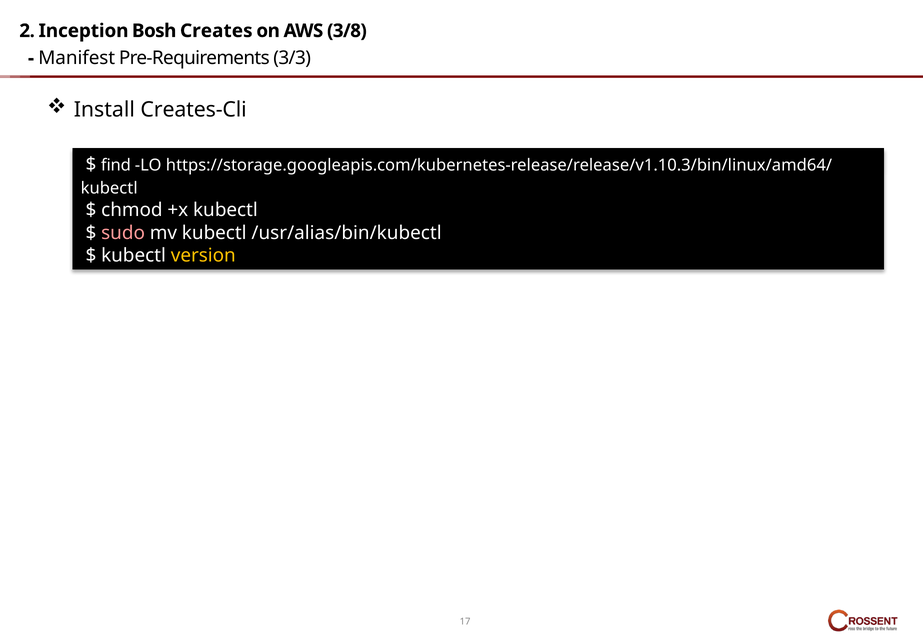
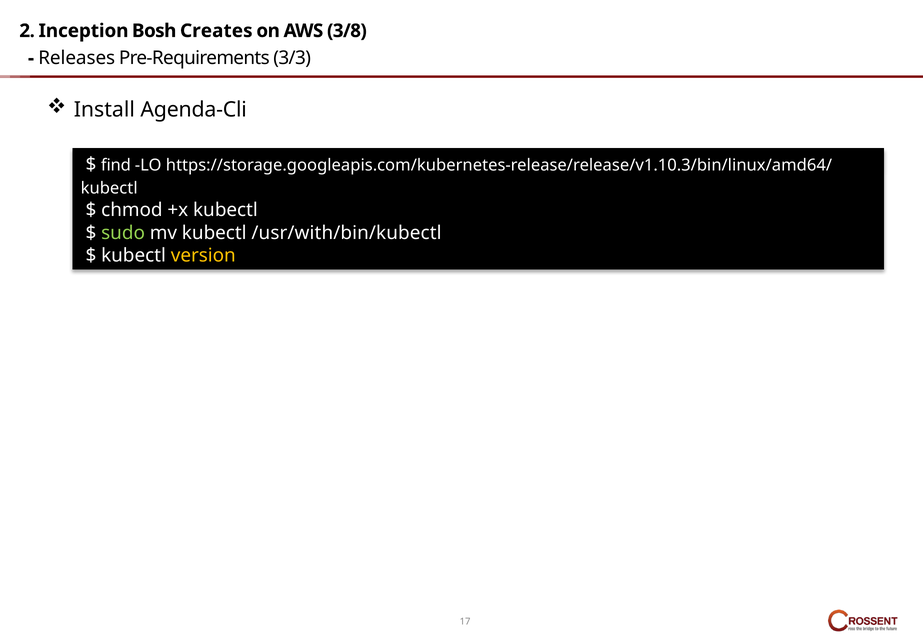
Manifest: Manifest -> Releases
Creates-Cli: Creates-Cli -> Agenda-Cli
sudo colour: pink -> light green
/usr/alias/bin/kubectl: /usr/alias/bin/kubectl -> /usr/with/bin/kubectl
